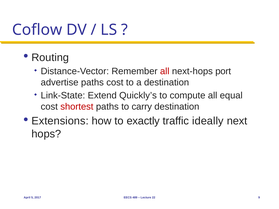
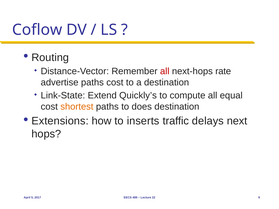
port: port -> rate
shortest colour: red -> orange
carry: carry -> does
exactly: exactly -> inserts
ideally: ideally -> delays
